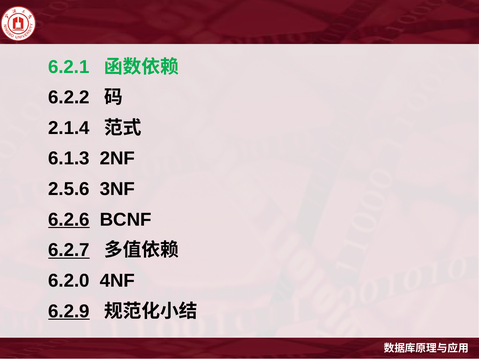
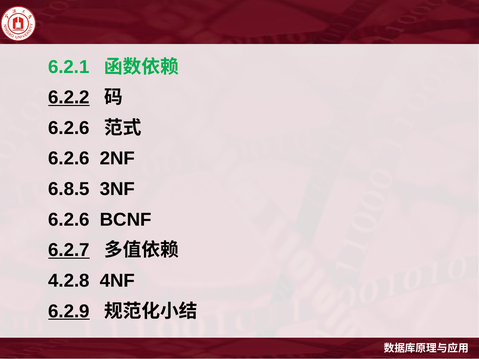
6.2.2 underline: none -> present
2.1.4 at (69, 128): 2.1.4 -> 6.2.6
6.1.3 at (69, 159): 6.1.3 -> 6.2.6
2.5.6: 2.5.6 -> 6.8.5
6.2.6 at (69, 220) underline: present -> none
6.2.0: 6.2.0 -> 4.2.8
